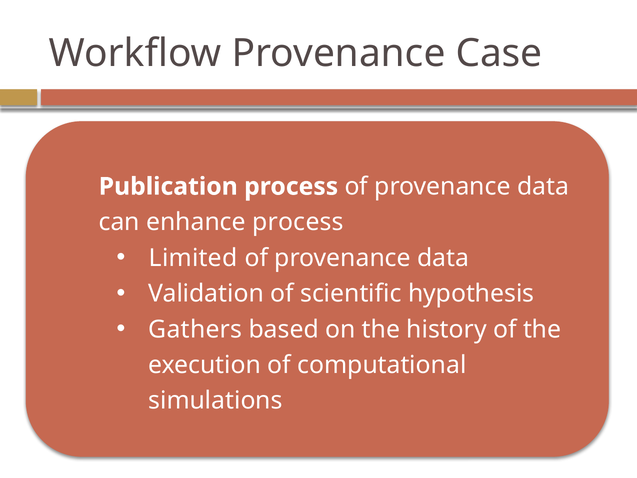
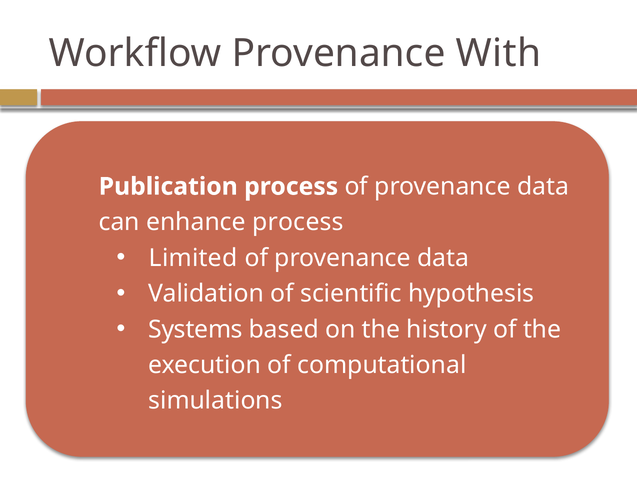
Case: Case -> With
Gathers: Gathers -> Systems
